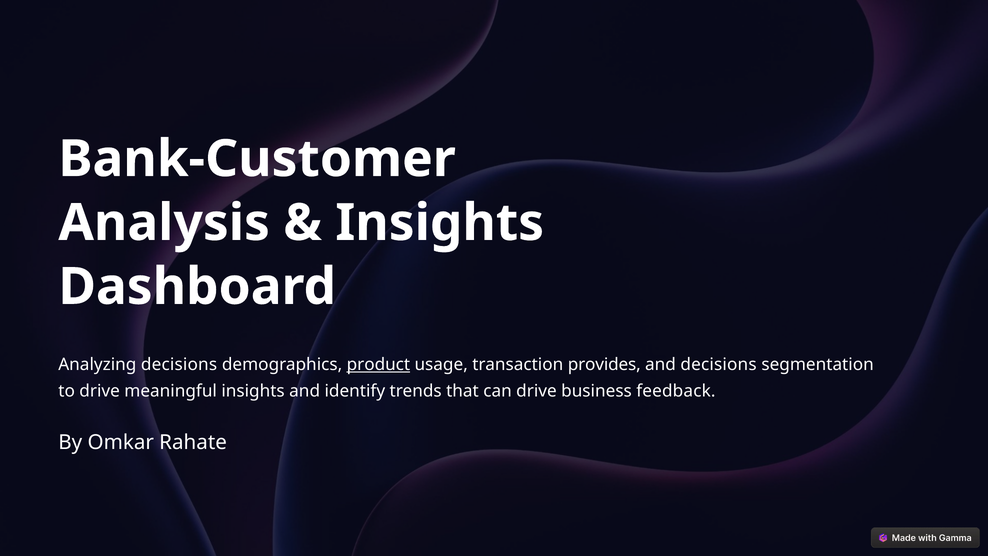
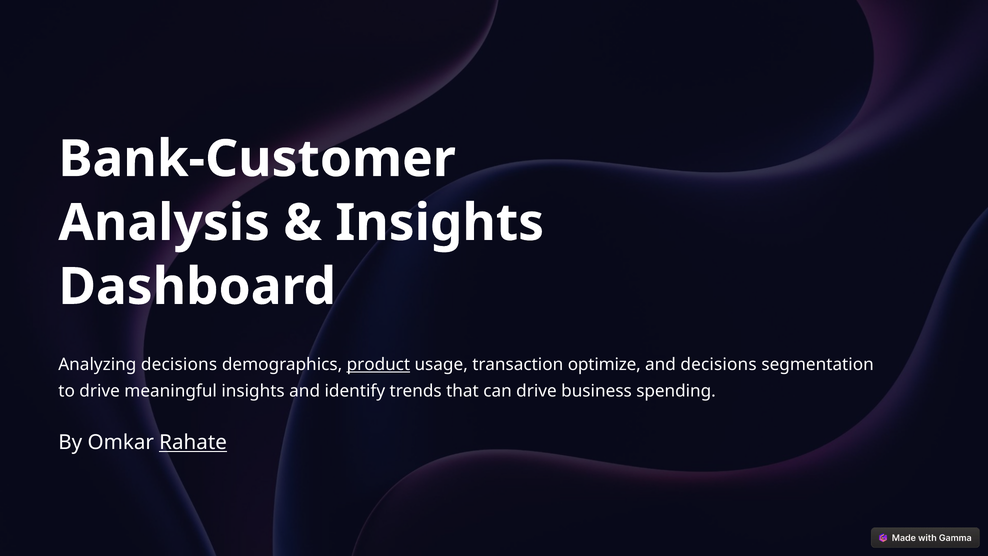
provides: provides -> optimize
feedback: feedback -> spending
Rahate underline: none -> present
